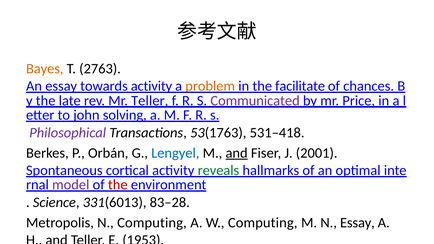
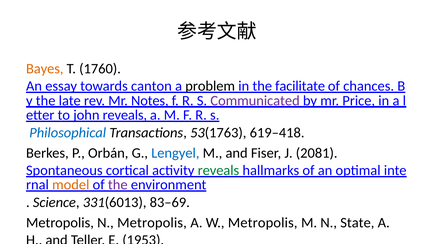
2763: 2763 -> 1760
towards activity: activity -> canton
problem colour: orange -> black
Mr Teller: Teller -> Notes
john solving: solving -> reveals
Philosophical colour: purple -> blue
531–418: 531–418 -> 619–418
and at (237, 153) underline: present -> none
2001: 2001 -> 2081
model colour: purple -> orange
the at (118, 185) colour: red -> purple
83–28: 83–28 -> 83–69
N Computing: Computing -> Metropolis
W Computing: Computing -> Metropolis
N Essay: Essay -> State
